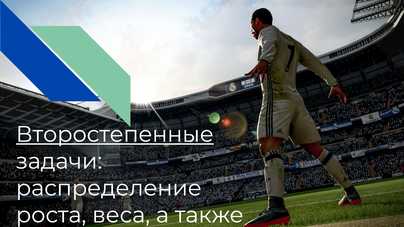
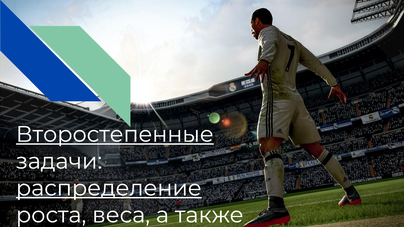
распределение underline: none -> present
